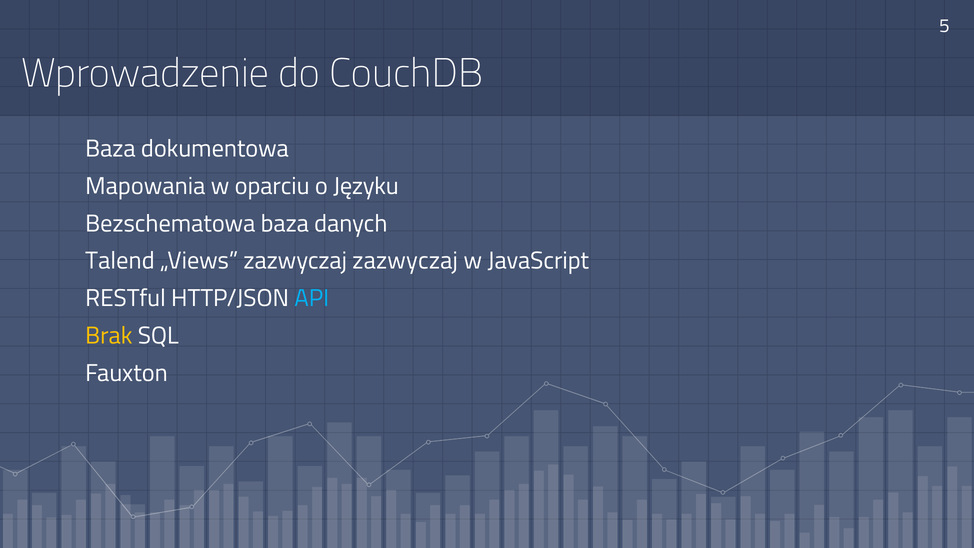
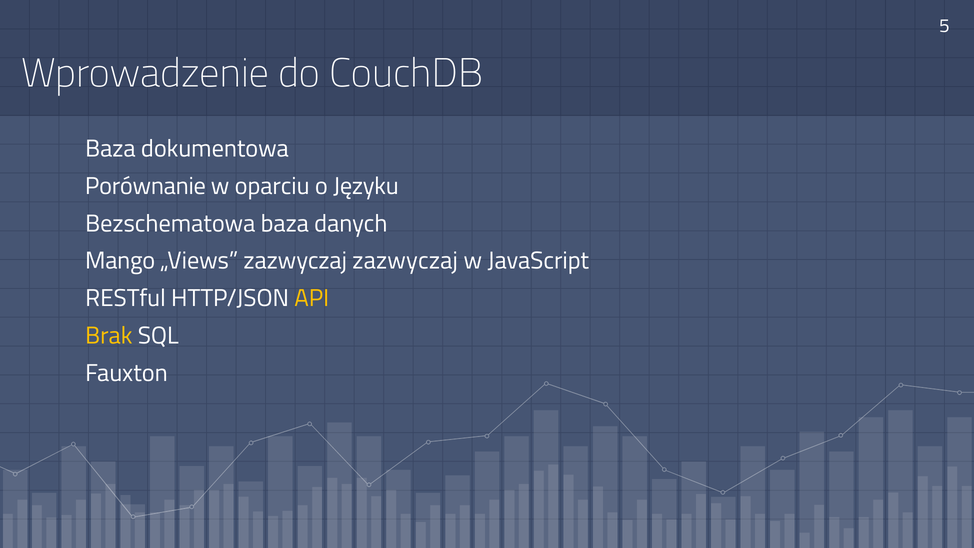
Mapowania: Mapowania -> Porównanie
Talend: Talend -> Mango
API colour: light blue -> yellow
